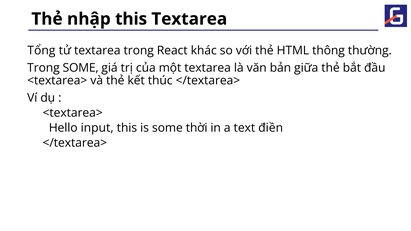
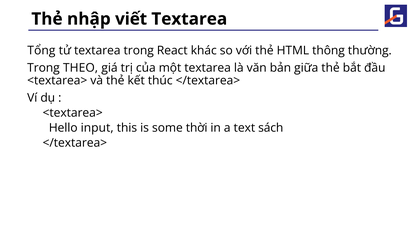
nhập this: this -> viết
Trong SOME: SOME -> THEO
điền: điền -> sách
